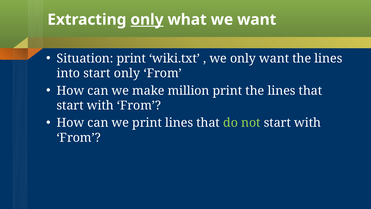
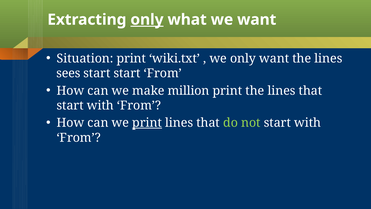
into: into -> sees
start only: only -> start
print at (147, 123) underline: none -> present
